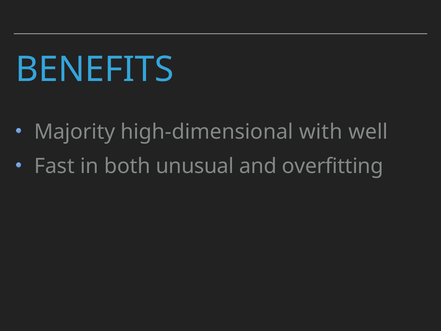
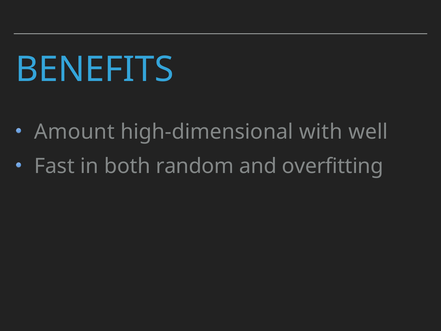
Majority: Majority -> Amount
unusual: unusual -> random
